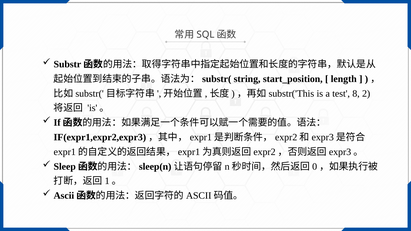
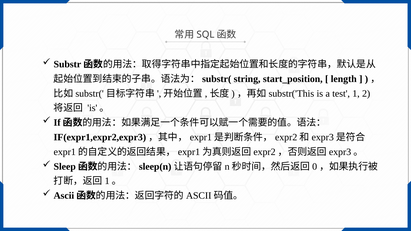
8: 8 -> 1
